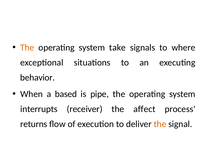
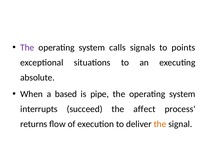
The at (27, 48) colour: orange -> purple
take: take -> calls
where: where -> points
behavior: behavior -> absolute
receiver: receiver -> succeed
